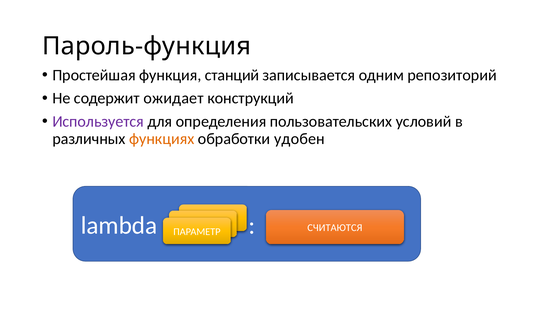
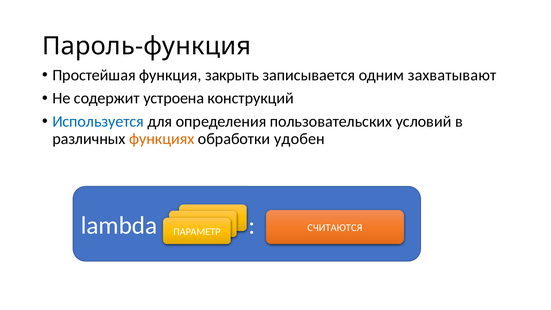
станций: станций -> закрыть
репозиторий: репозиторий -> захватывают
ожидает: ожидает -> устроена
Используется colour: purple -> blue
